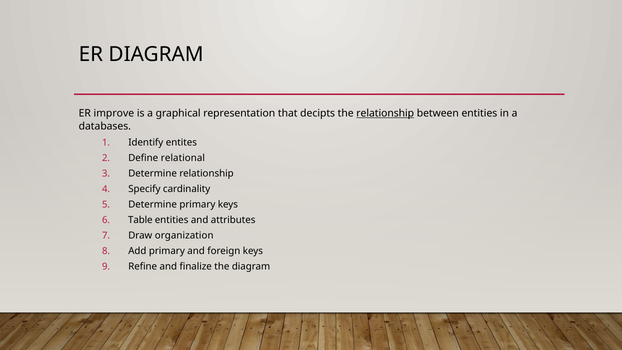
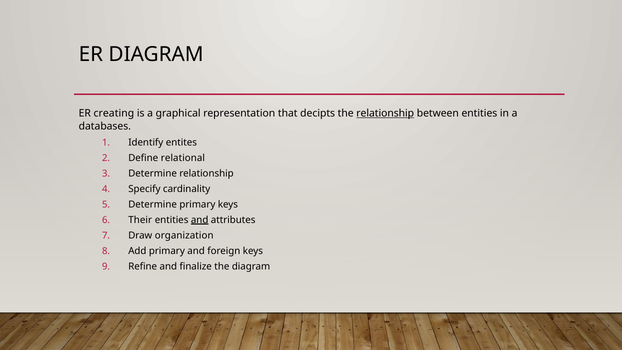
improve: improve -> creating
Table: Table -> Their
and at (200, 220) underline: none -> present
